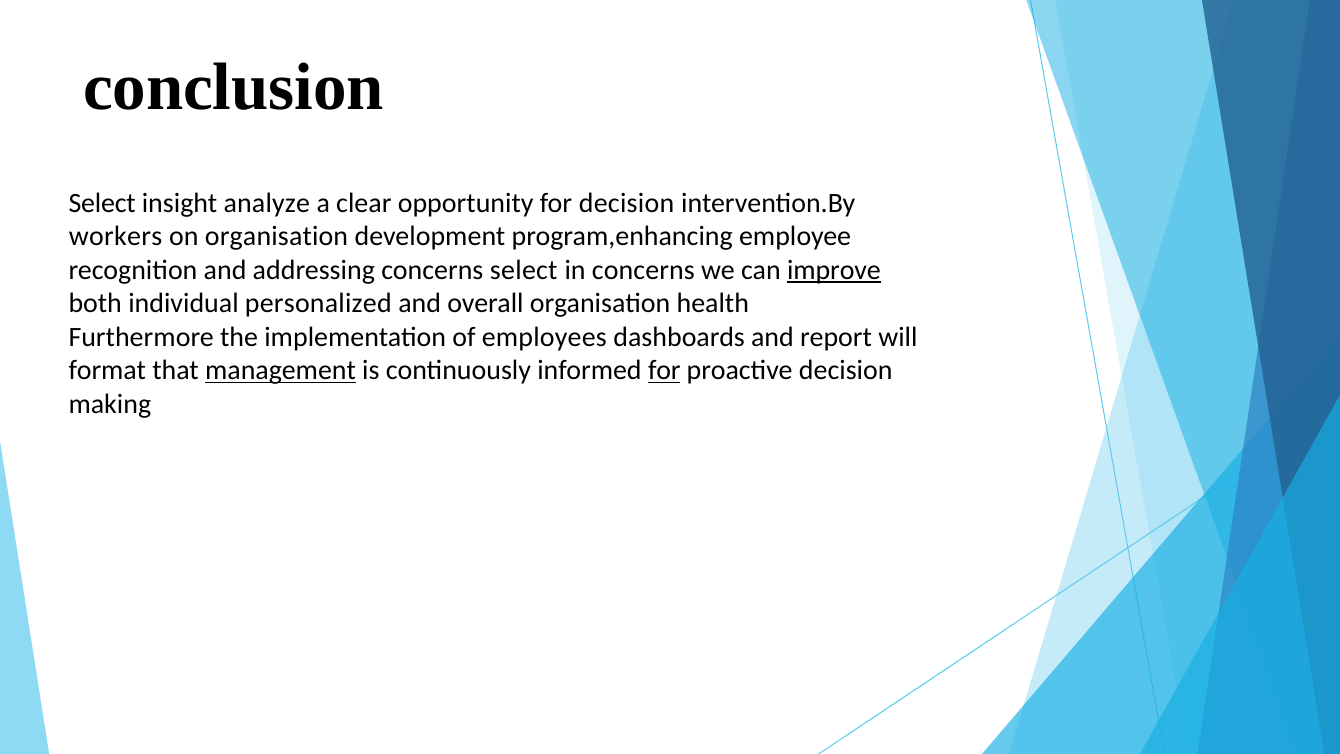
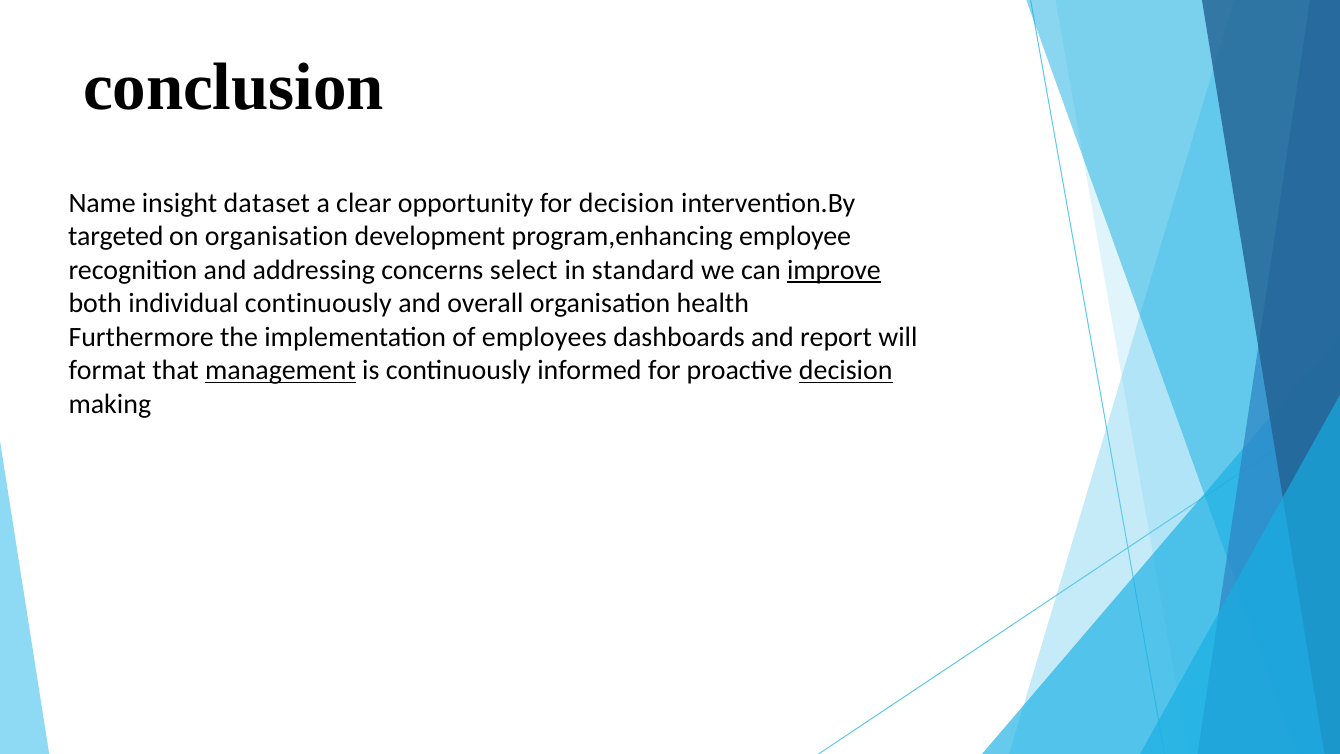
Select at (102, 203): Select -> Name
analyze: analyze -> dataset
workers: workers -> targeted
in concerns: concerns -> standard
individual personalized: personalized -> continuously
for at (664, 370) underline: present -> none
decision at (846, 370) underline: none -> present
